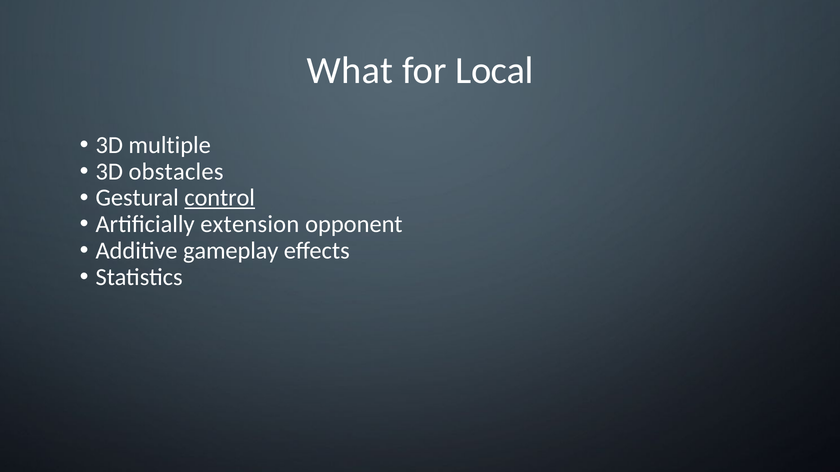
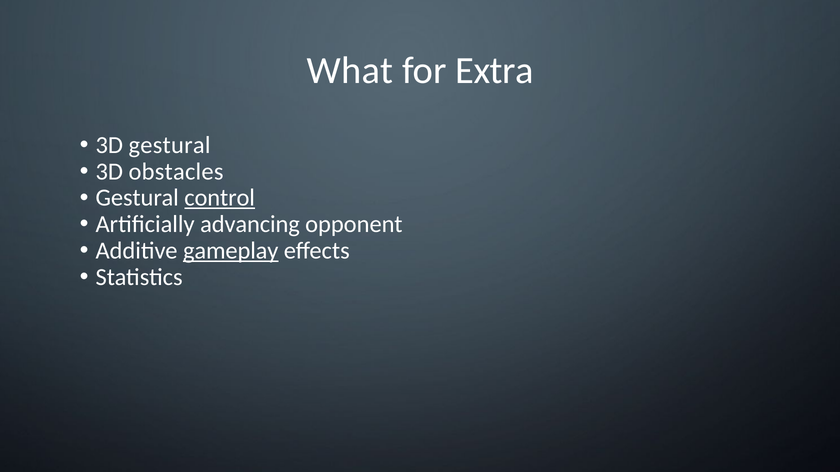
Local: Local -> Extra
3D multiple: multiple -> gestural
extension: extension -> advancing
gameplay underline: none -> present
